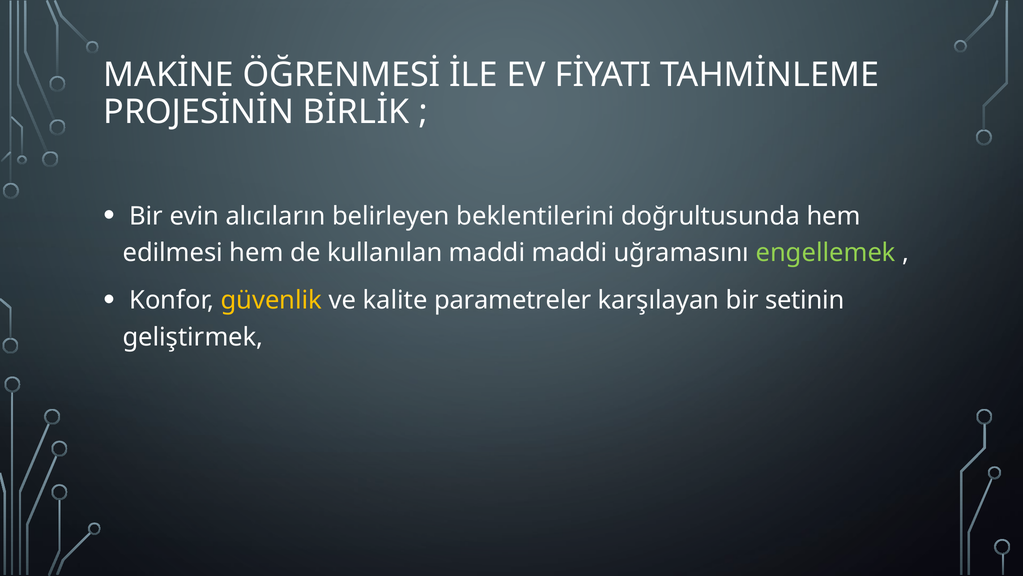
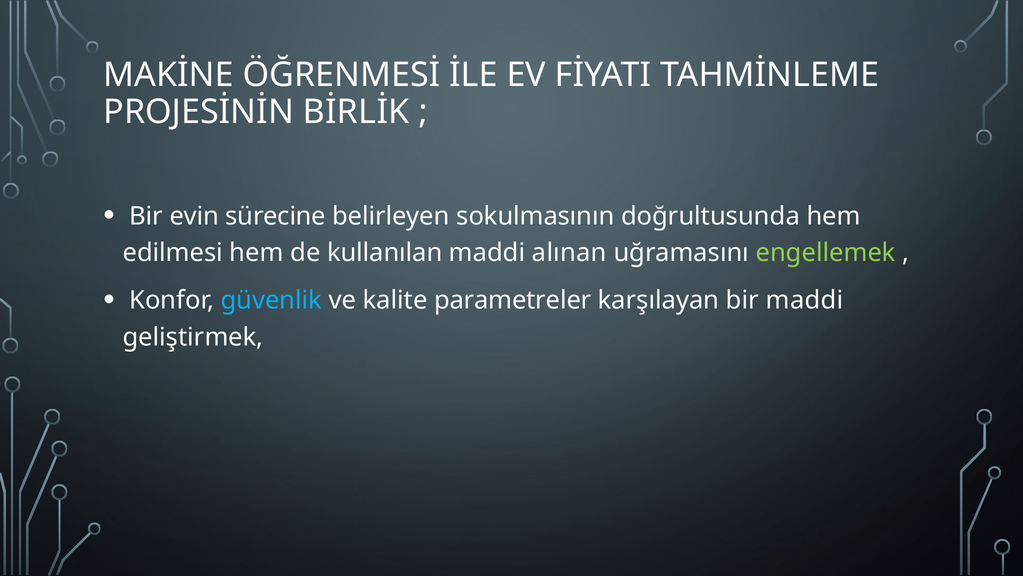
alıcıların: alıcıların -> sürecine
beklentilerini: beklentilerini -> sokulmasının
maddi maddi: maddi -> alınan
güvenlik colour: yellow -> light blue
bir setinin: setinin -> maddi
